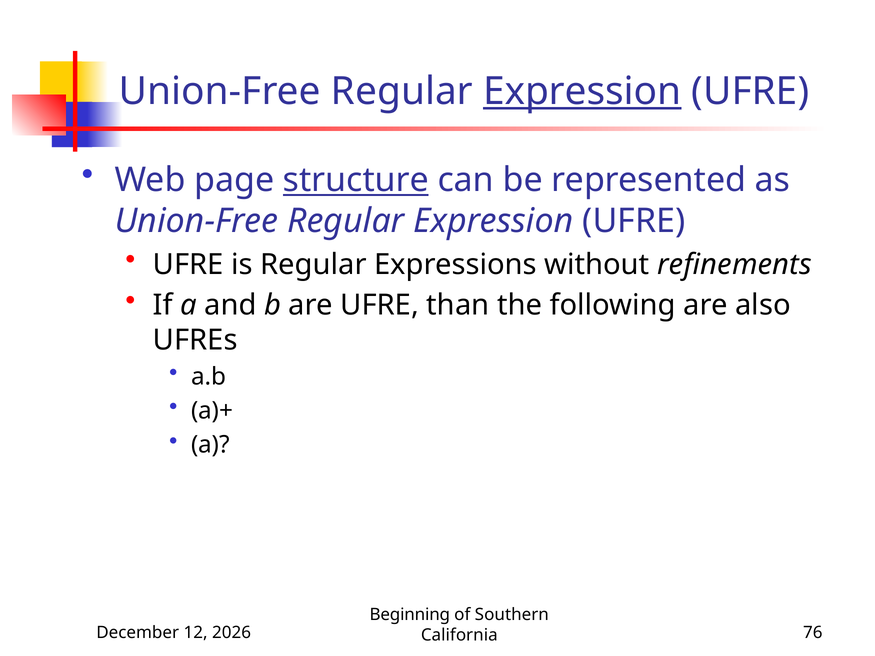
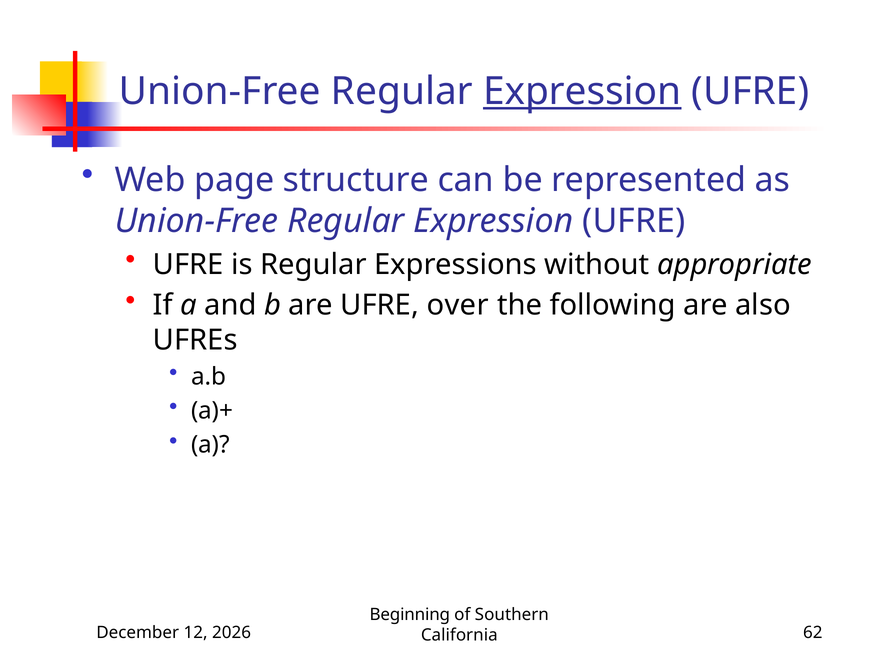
structure underline: present -> none
refinements: refinements -> appropriate
than: than -> over
76: 76 -> 62
